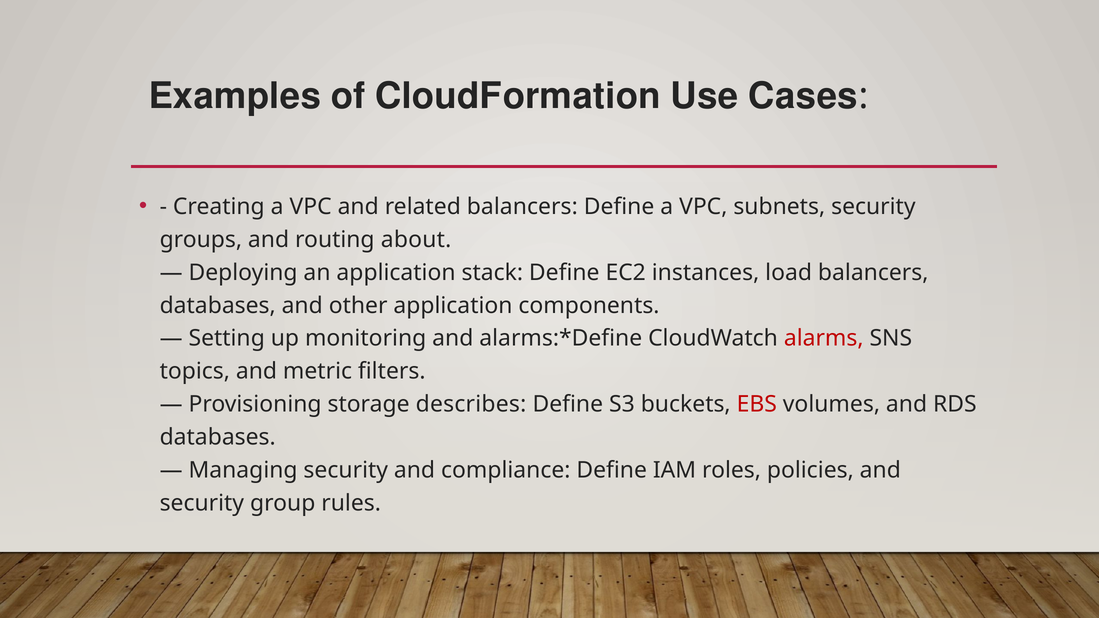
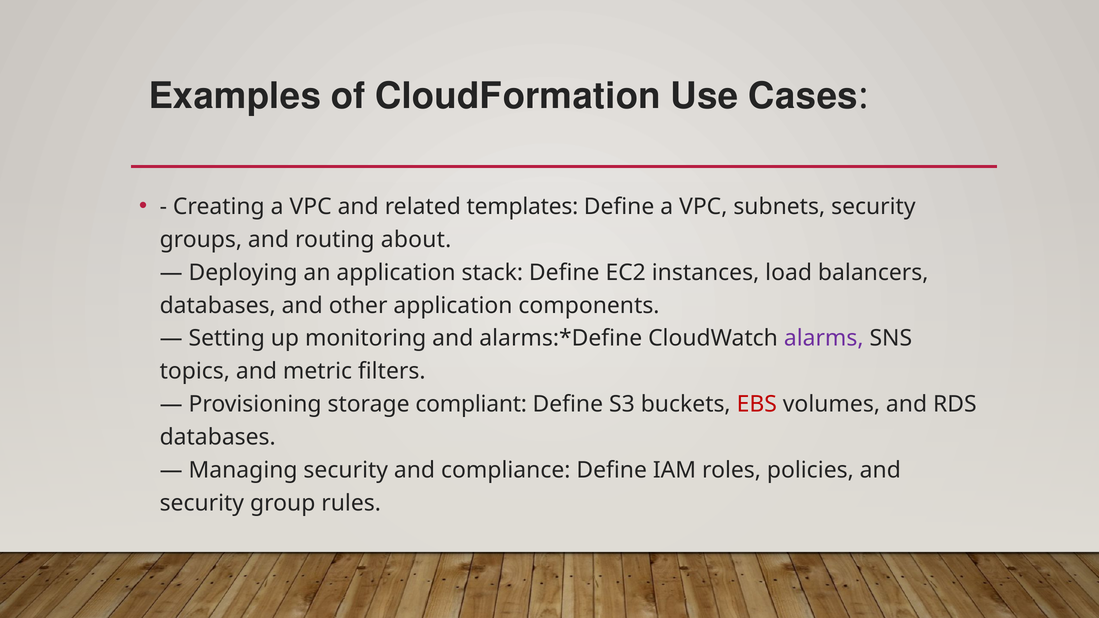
related balancers: balancers -> templates
alarms colour: red -> purple
describes: describes -> compliant
